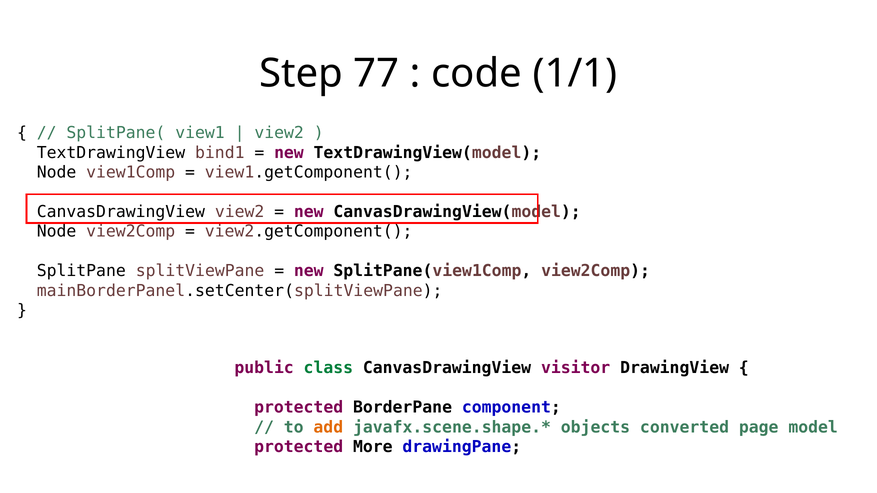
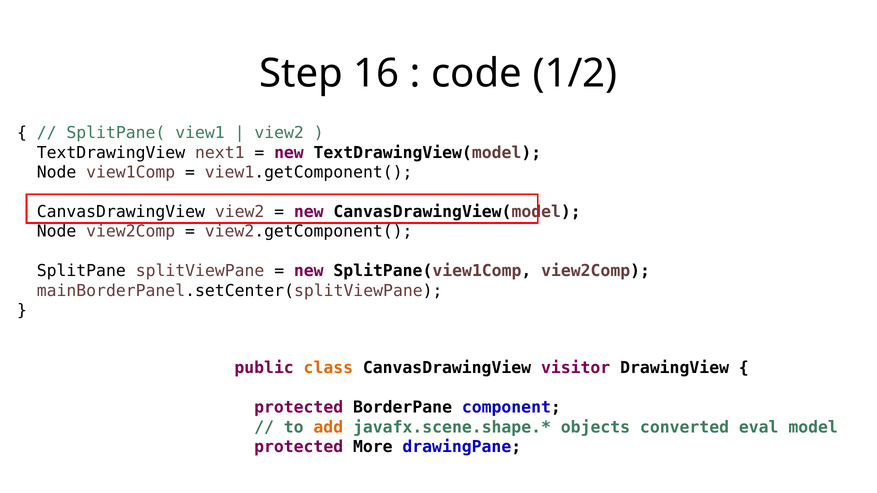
77: 77 -> 16
1/1: 1/1 -> 1/2
bind1: bind1 -> next1
class colour: green -> orange
page: page -> eval
